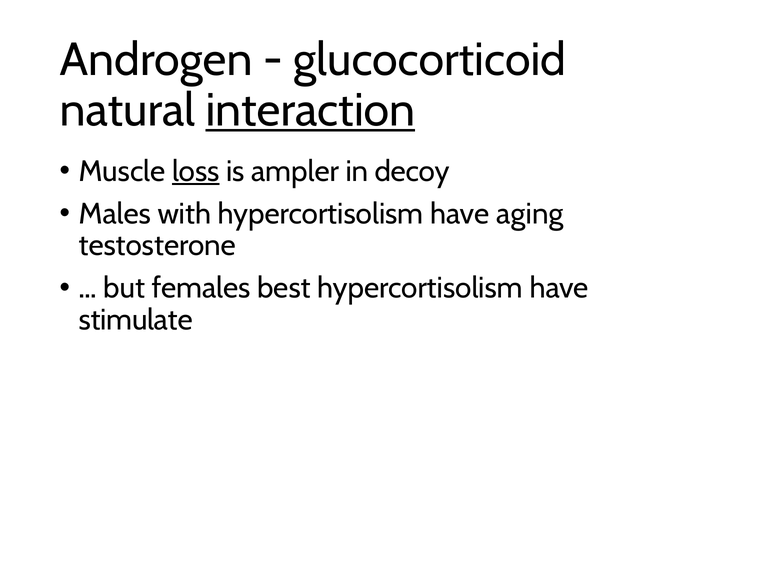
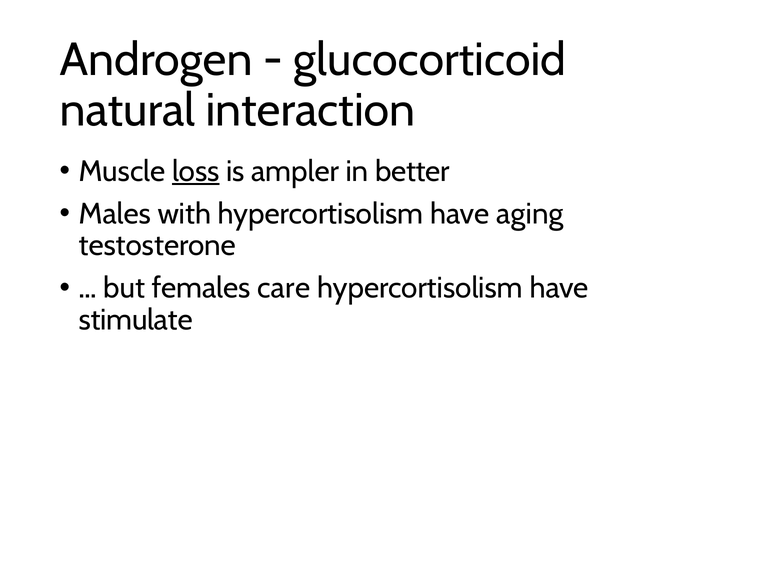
interaction underline: present -> none
decoy: decoy -> better
best: best -> care
